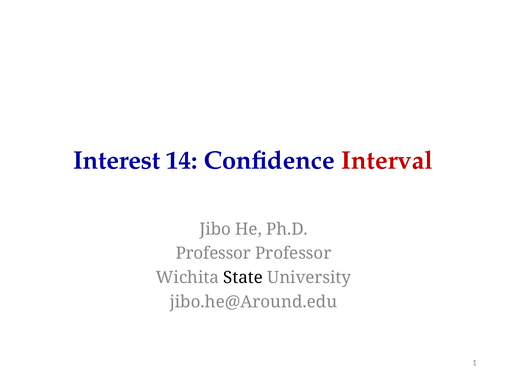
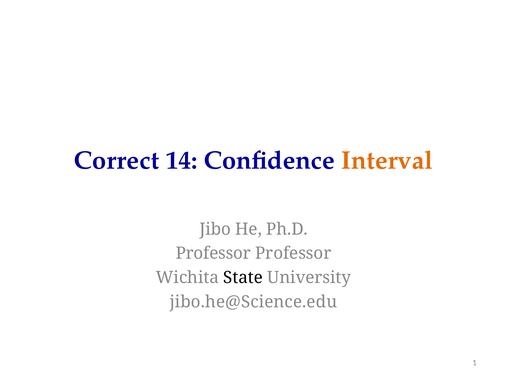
Interest: Interest -> Correct
Interval colour: red -> orange
jibo.he@Around.edu: jibo.he@Around.edu -> jibo.he@Science.edu
